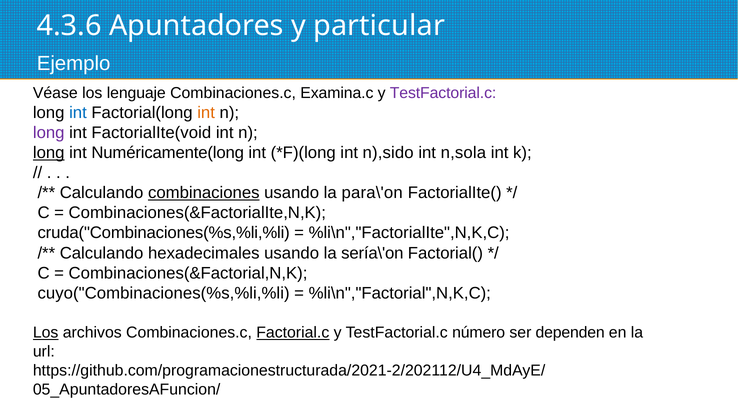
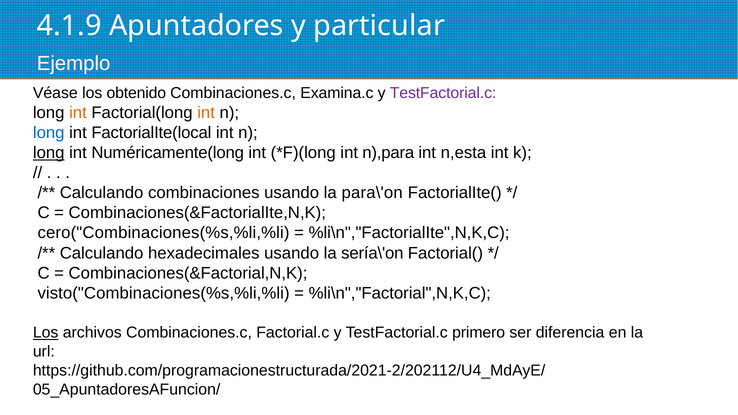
4.3.6: 4.3.6 -> 4.1.9
lenguaje: lenguaje -> obtenido
int at (78, 113) colour: blue -> orange
long at (49, 133) colour: purple -> blue
FactorialIte(void: FactorialIte(void -> FactorialIte(local
n),sido: n),sido -> n),para
n,sola: n,sola -> n,esta
combinaciones underline: present -> none
cruda("Combinaciones(%s,%li,%li: cruda("Combinaciones(%s,%li,%li -> cero("Combinaciones(%s,%li,%li
cuyo("Combinaciones(%s,%li,%li: cuyo("Combinaciones(%s,%li,%li -> visto("Combinaciones(%s,%li,%li
Factorial.c underline: present -> none
número: número -> primero
dependen: dependen -> diferencia
